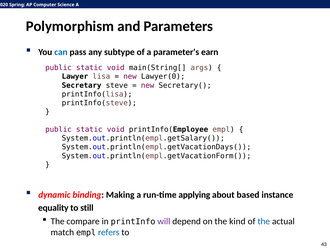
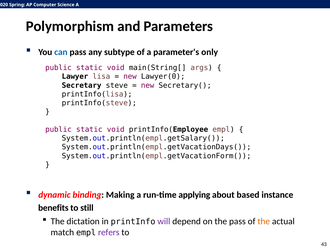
earn: earn -> only
equality: equality -> benefits
compare: compare -> dictation
the kind: kind -> pass
the at (264, 221) colour: blue -> orange
refers colour: blue -> purple
